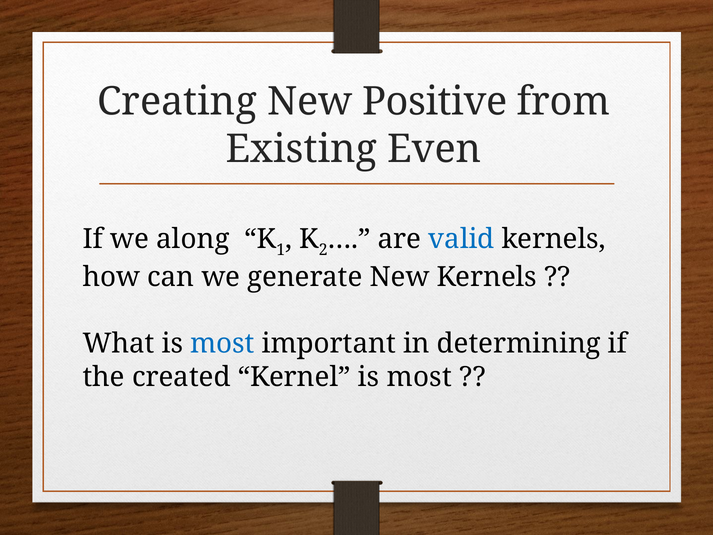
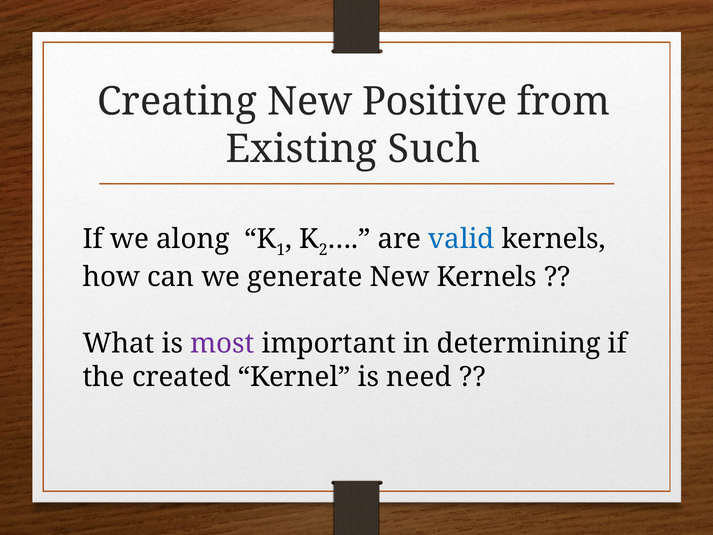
Even: Even -> Such
most at (222, 343) colour: blue -> purple
Kernel is most: most -> need
